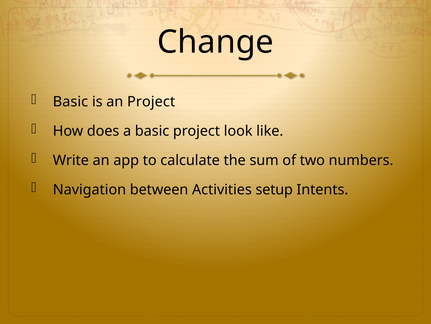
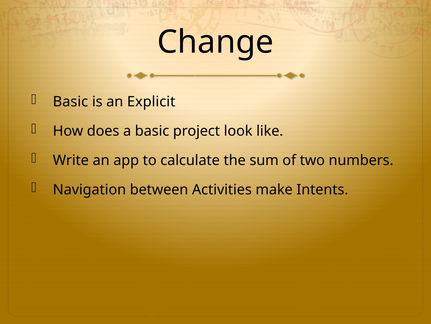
an Project: Project -> Explicit
setup: setup -> make
